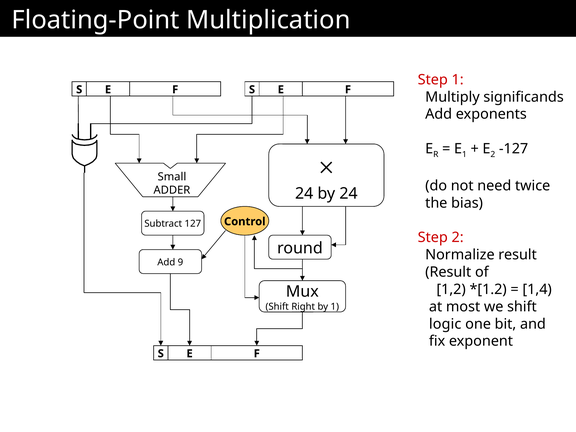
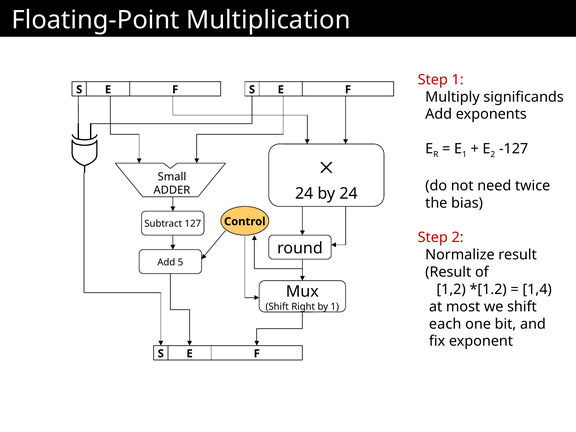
9: 9 -> 5
logic: logic -> each
